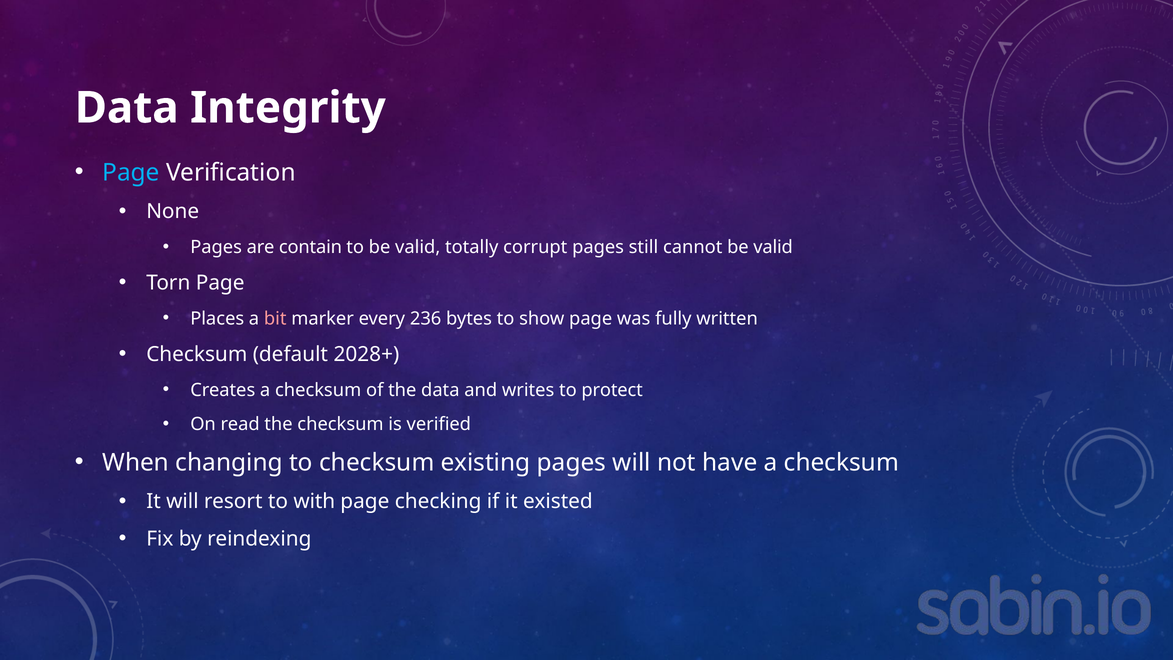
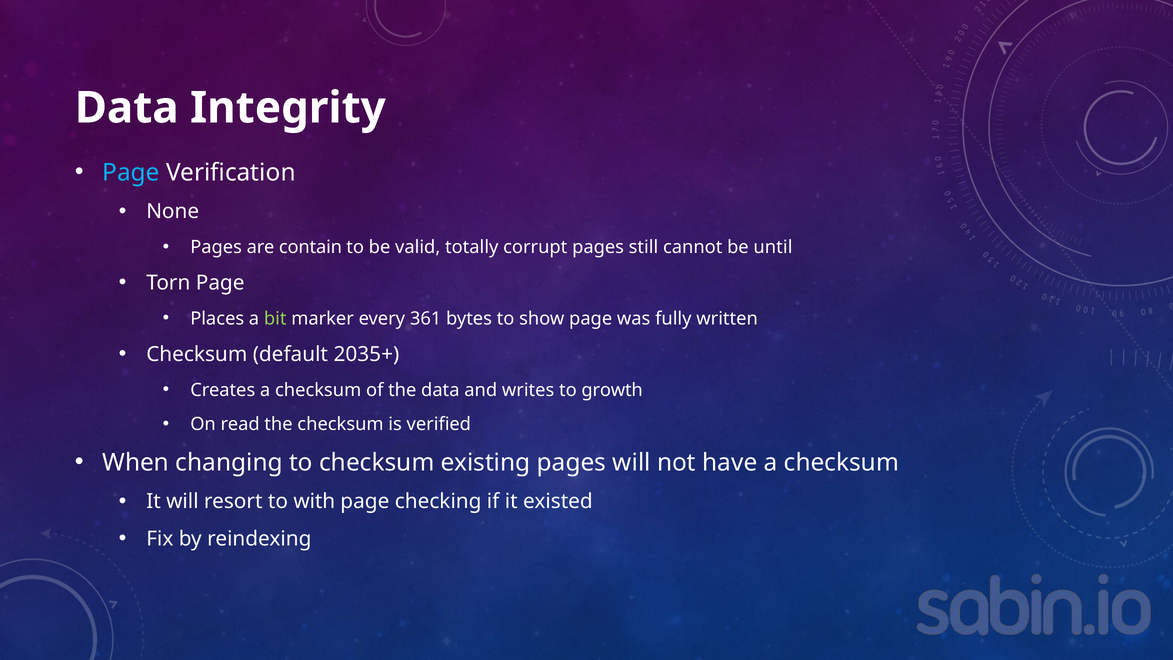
cannot be valid: valid -> until
bit colour: pink -> light green
236: 236 -> 361
2028+: 2028+ -> 2035+
protect: protect -> growth
